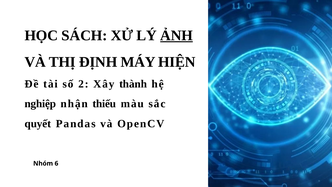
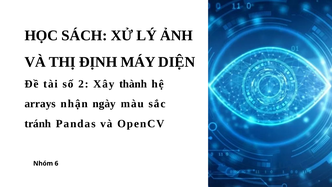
ẢNH underline: present -> none
HIỆN: HIỆN -> DIỆN
nghiệp: nghiệp -> arrays
thiếu: thiếu -> ngày
quyết: quyết -> tránh
